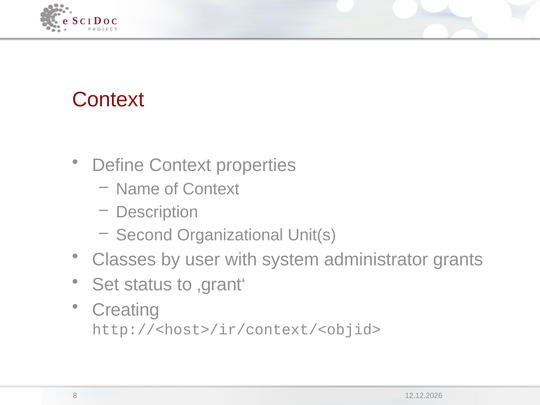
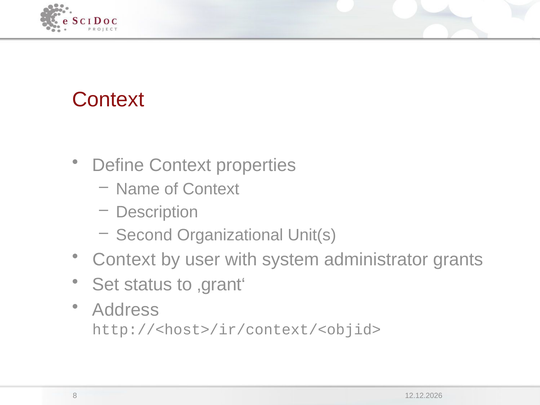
Classes at (124, 260): Classes -> Context
Creating: Creating -> Address
